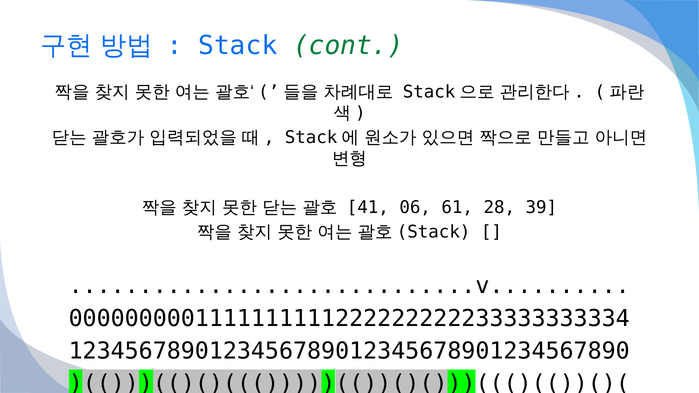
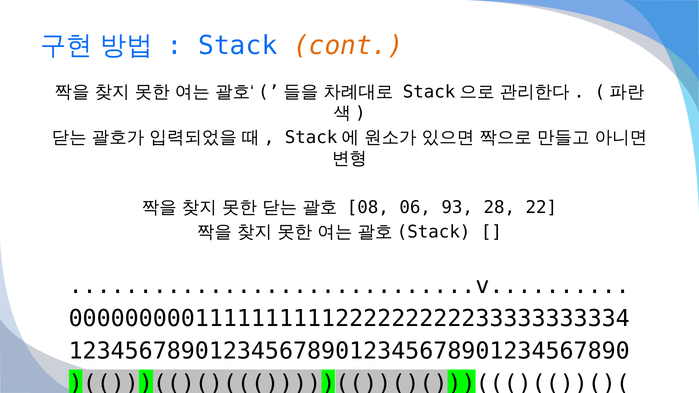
cont colour: green -> orange
41: 41 -> 08
61: 61 -> 93
39: 39 -> 22
